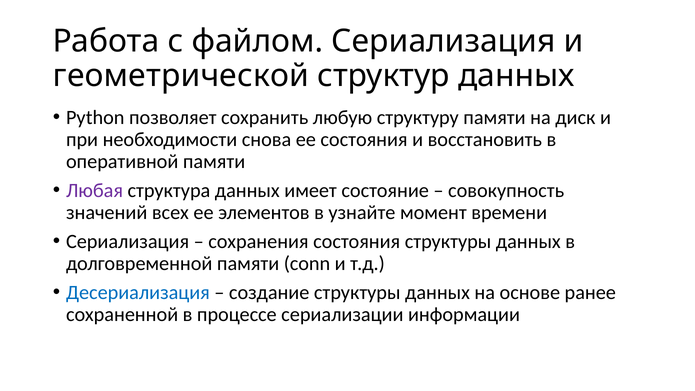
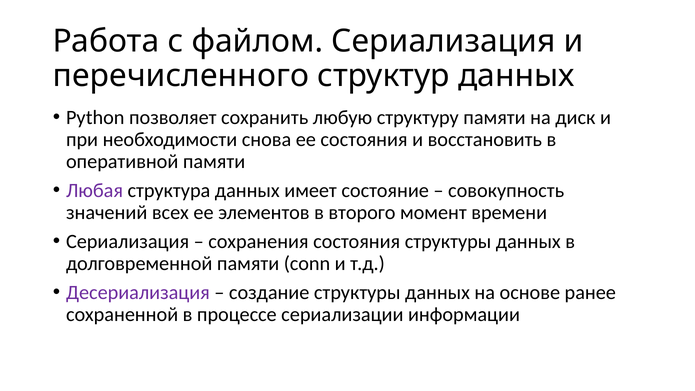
геометрической: геометрической -> перечисленного
узнайте: узнайте -> второго
Десериализация colour: blue -> purple
